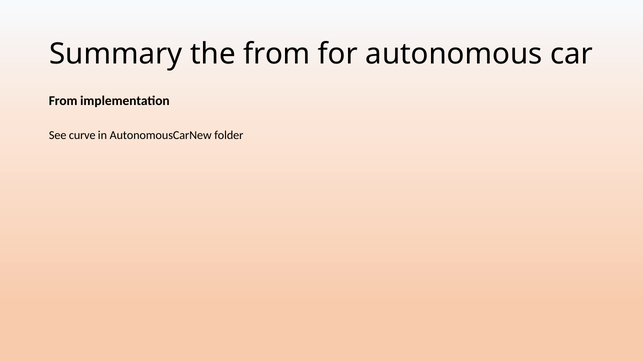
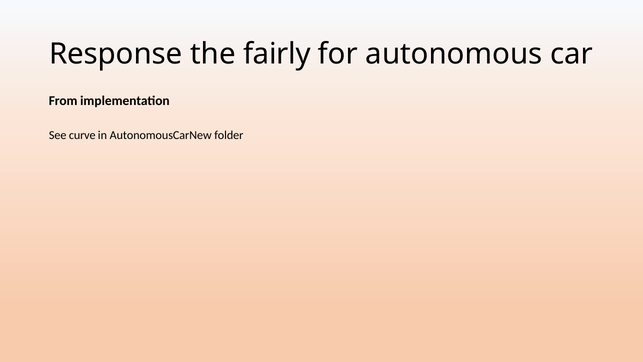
Summary: Summary -> Response
the from: from -> fairly
